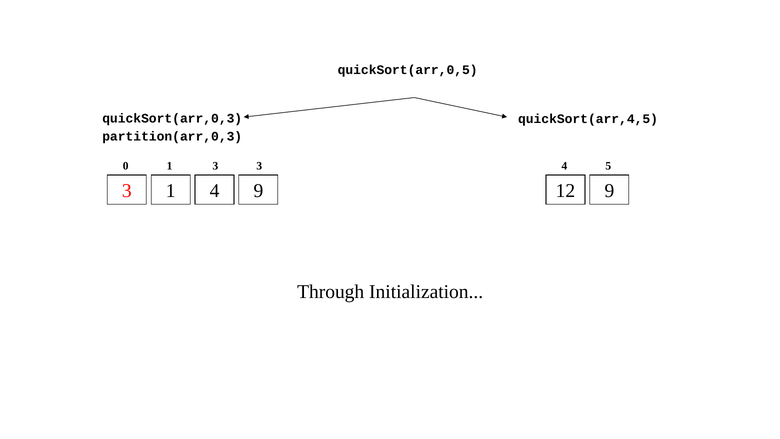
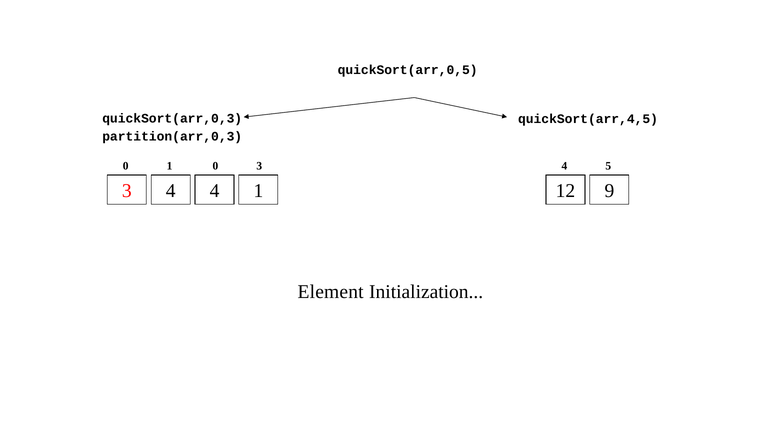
0 1 3: 3 -> 0
3 1: 1 -> 4
4 9: 9 -> 1
Through: Through -> Element
